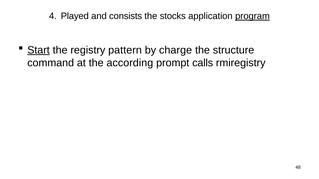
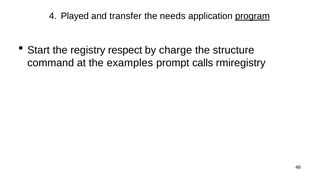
consists: consists -> transfer
stocks: stocks -> needs
Start underline: present -> none
pattern: pattern -> respect
according: according -> examples
